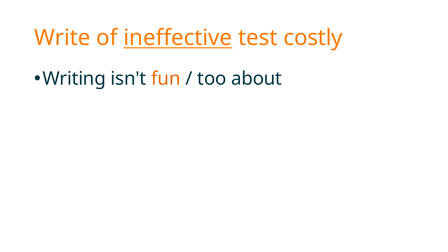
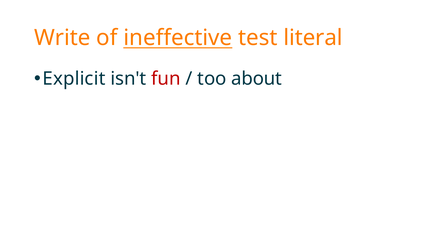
costly: costly -> literal
Writing: Writing -> Explicit
fun colour: orange -> red
